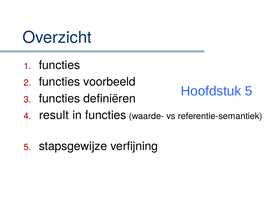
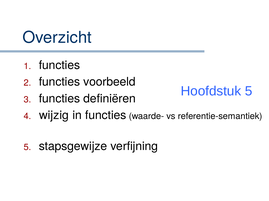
result: result -> wijzig
